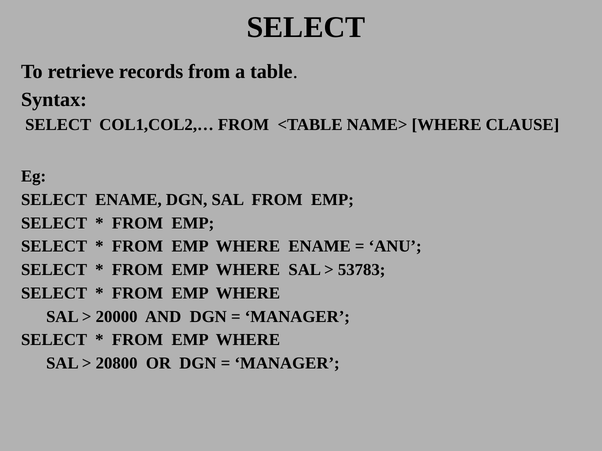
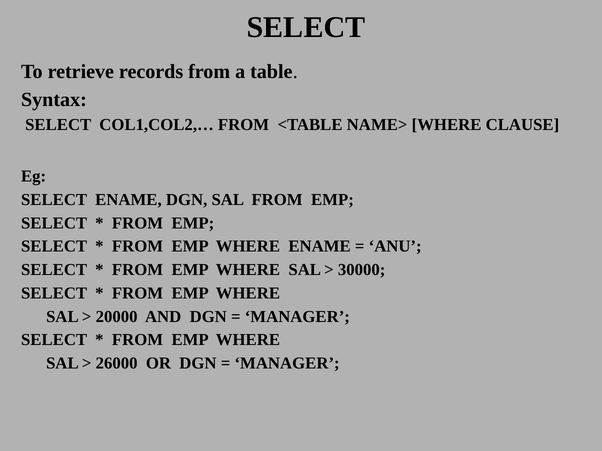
53783: 53783 -> 30000
20800: 20800 -> 26000
